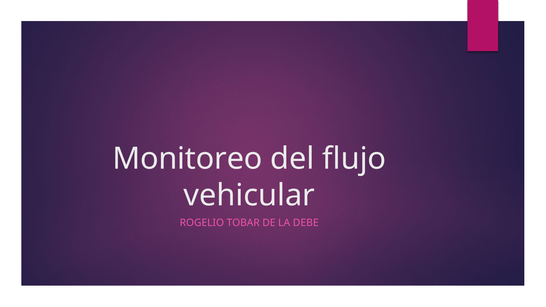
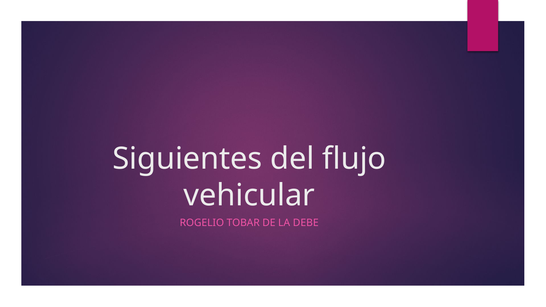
Monitoreo: Monitoreo -> Siguientes
